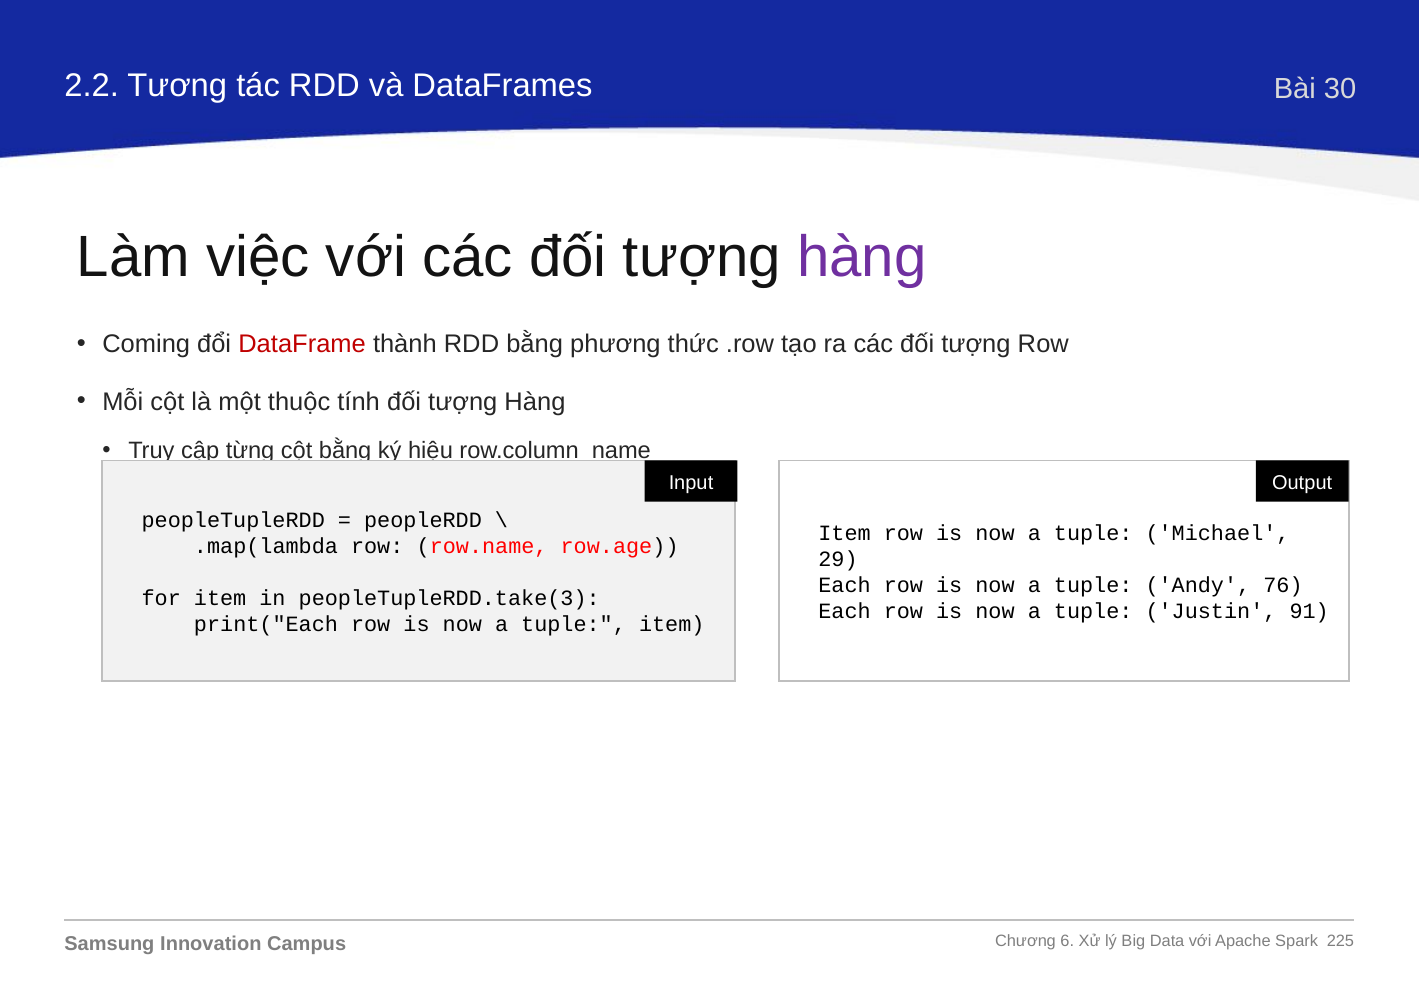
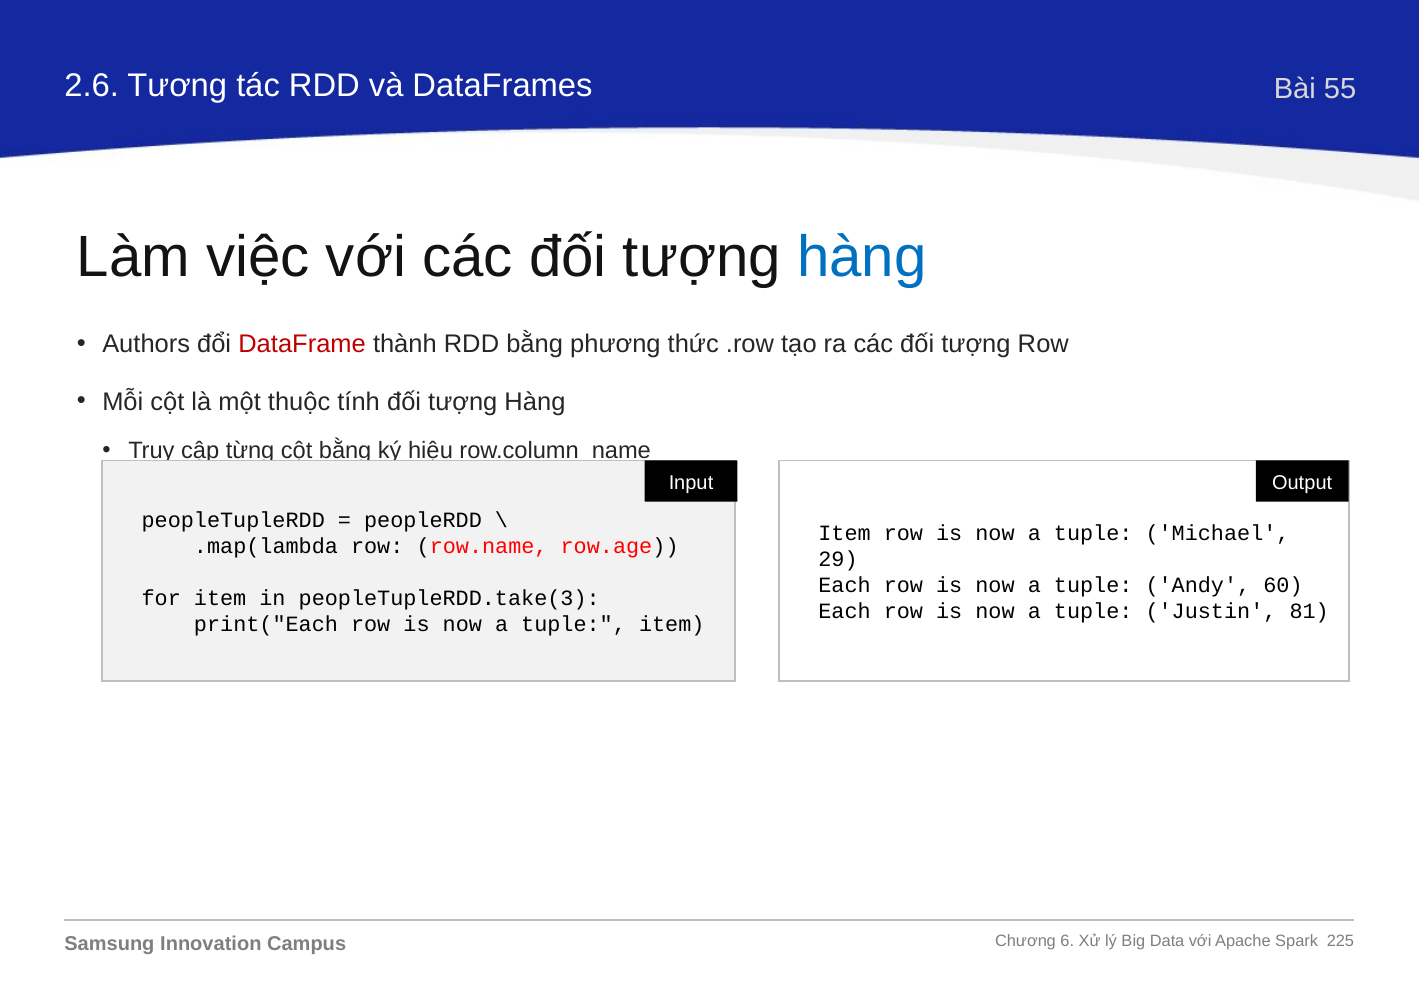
2.2: 2.2 -> 2.6
30: 30 -> 55
hàng at (862, 258) colour: purple -> blue
Coming: Coming -> Authors
76: 76 -> 60
91: 91 -> 81
